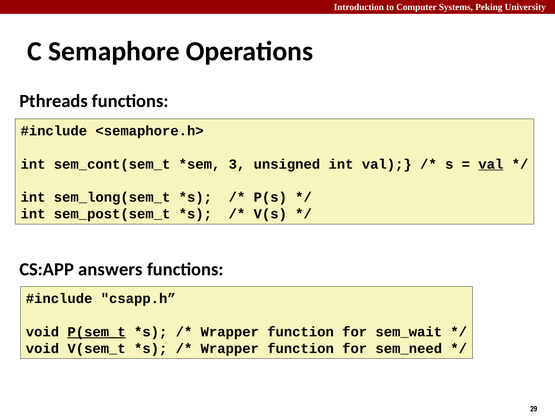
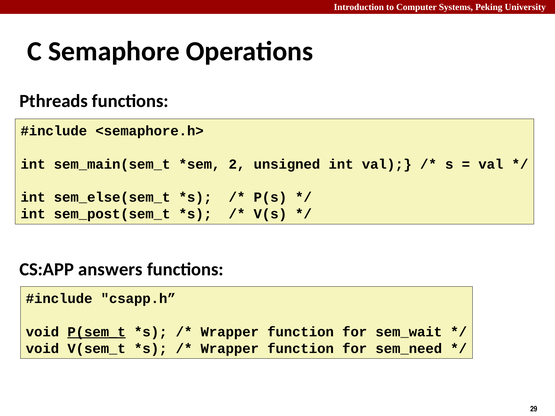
sem_cont(sem_t: sem_cont(sem_t -> sem_main(sem_t
3: 3 -> 2
val at (491, 164) underline: present -> none
sem_long(sem_t: sem_long(sem_t -> sem_else(sem_t
